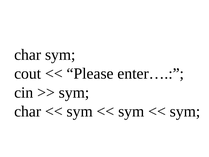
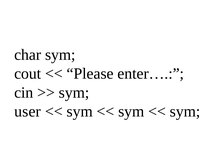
char at (28, 111): char -> user
